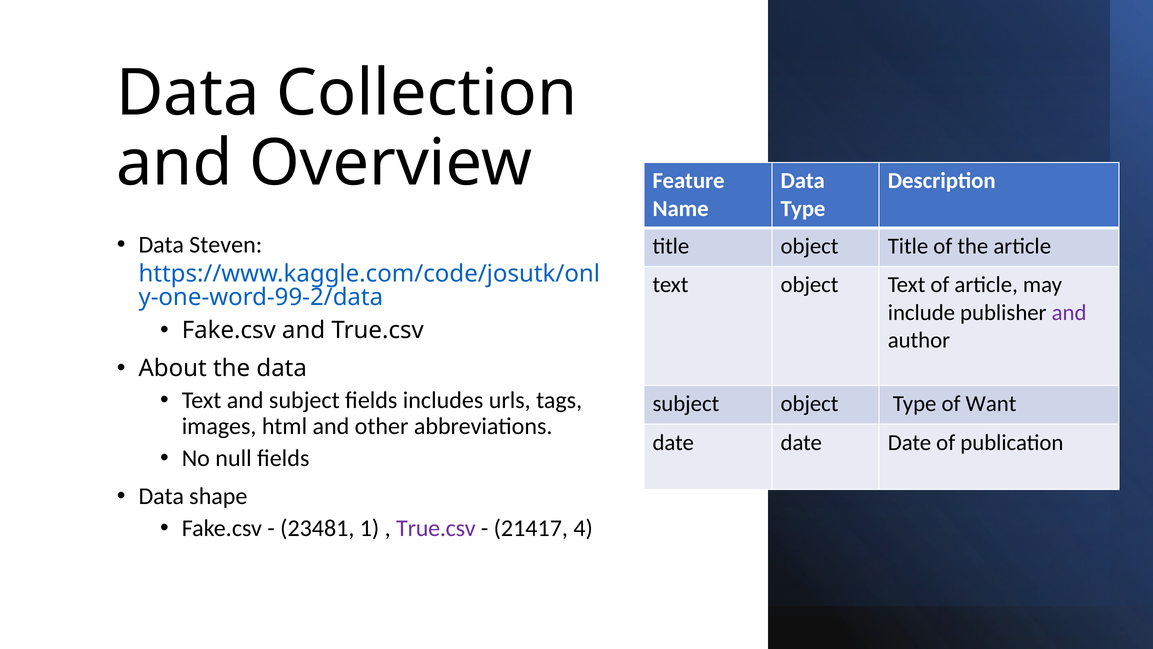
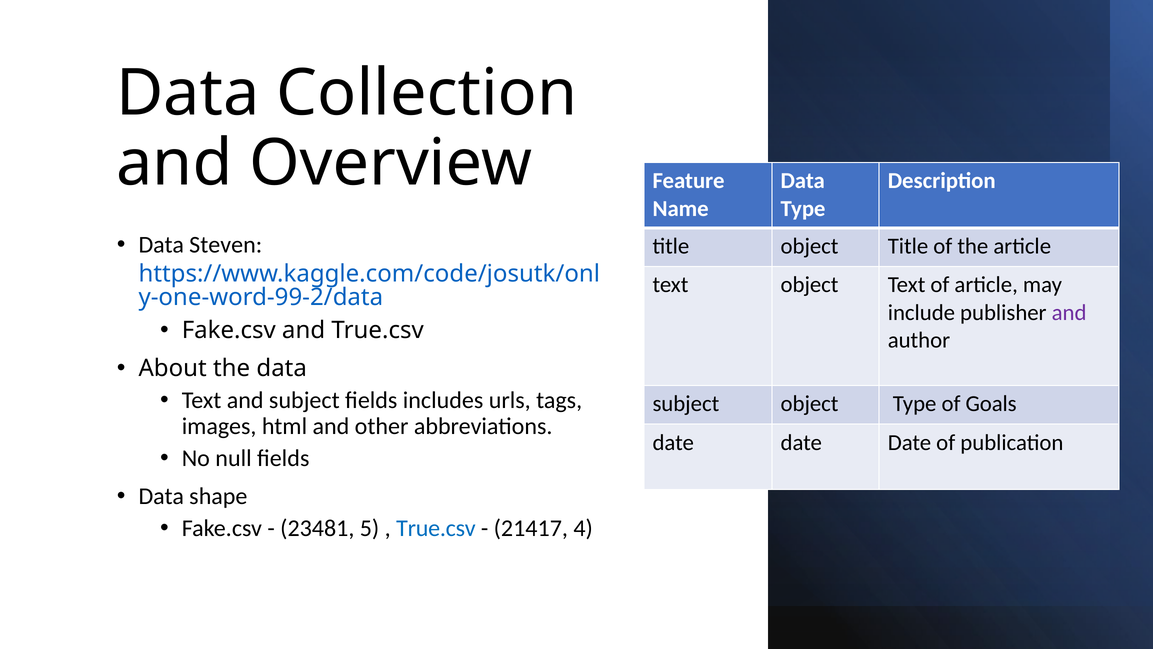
Want: Want -> Goals
23481 1: 1 -> 5
True.csv at (436, 528) colour: purple -> blue
